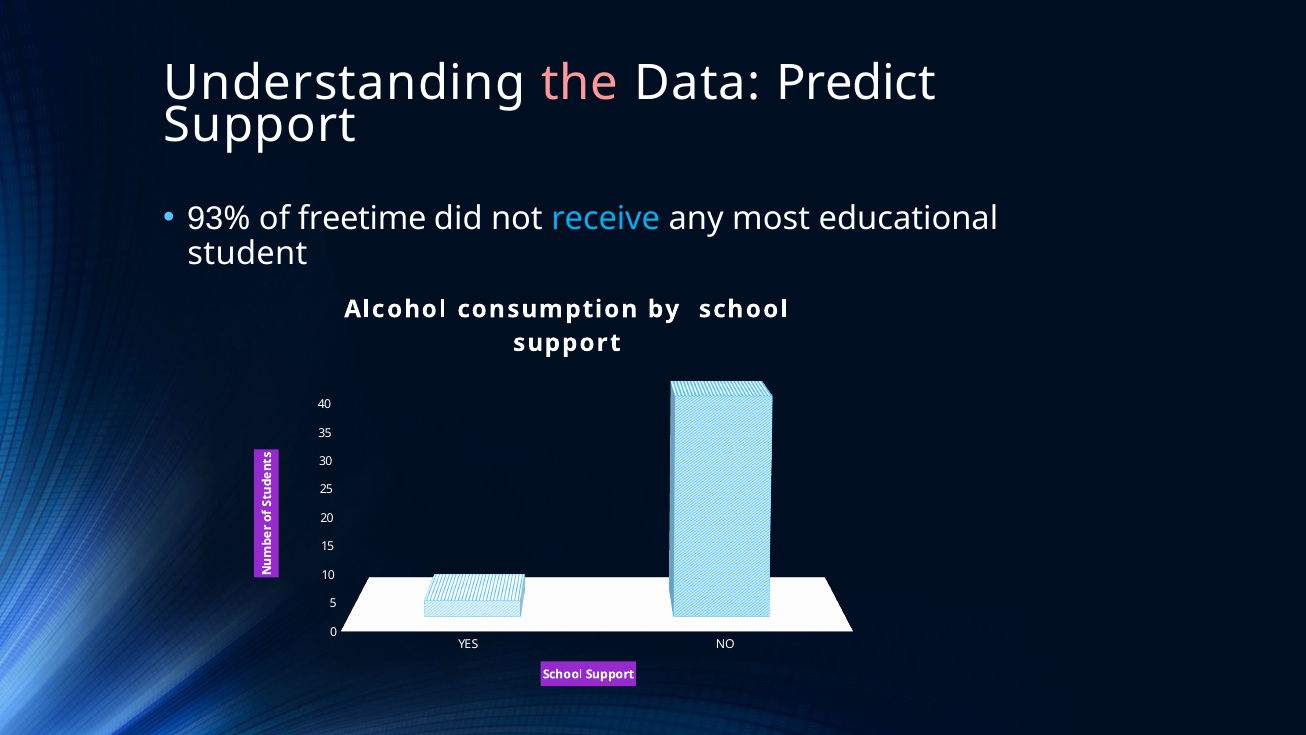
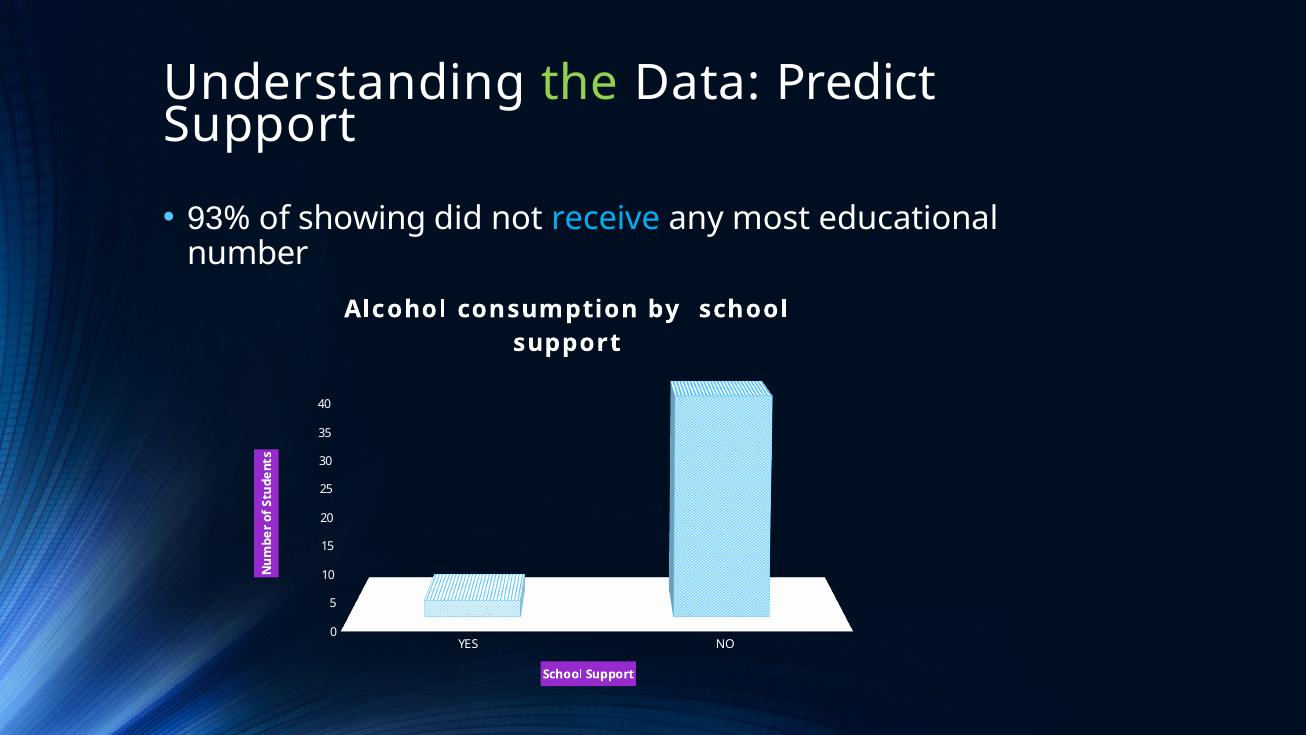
the colour: pink -> light green
freetime: freetime -> showing
student: student -> number
